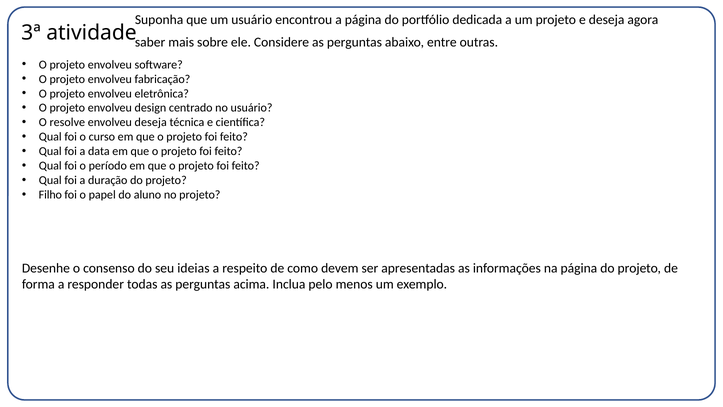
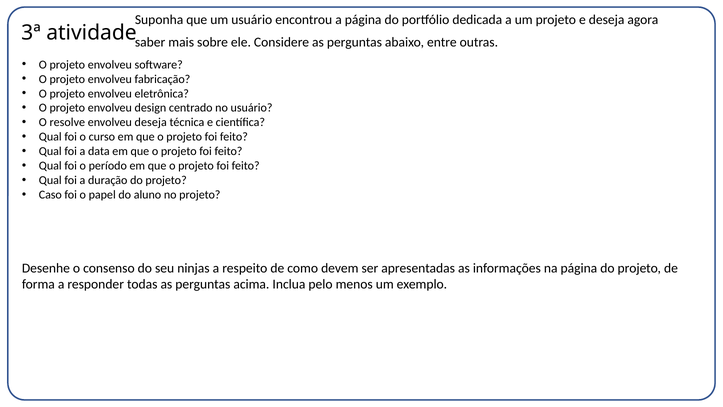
Filho: Filho -> Caso
ideias: ideias -> ninjas
